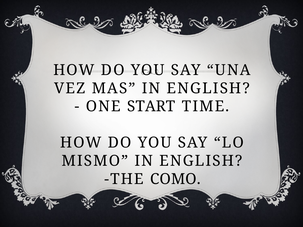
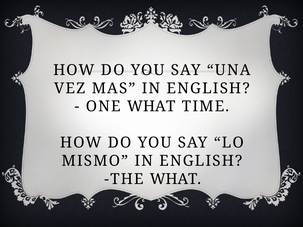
ONE START: START -> WHAT
THE COMO: COMO -> WHAT
